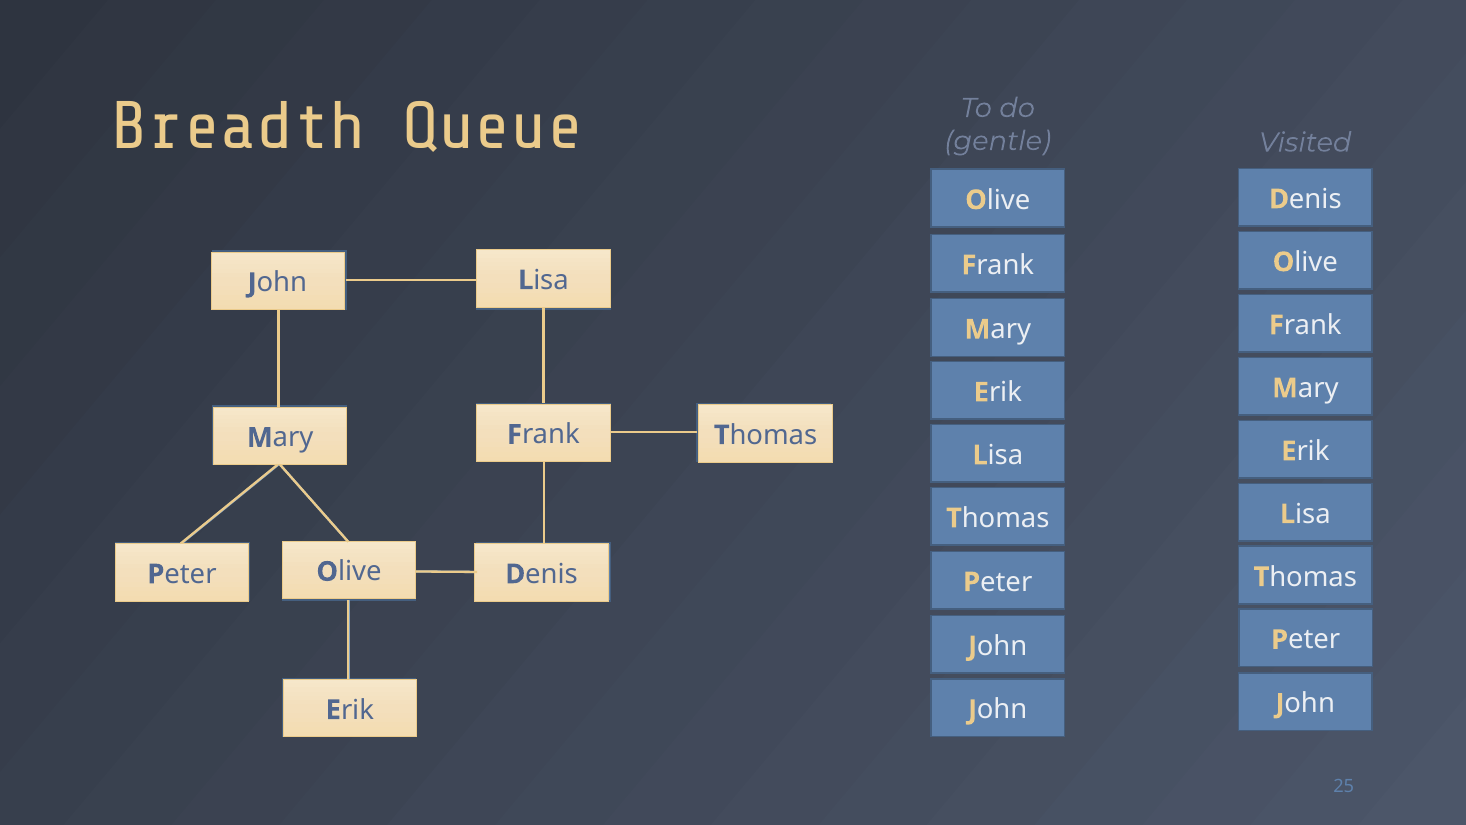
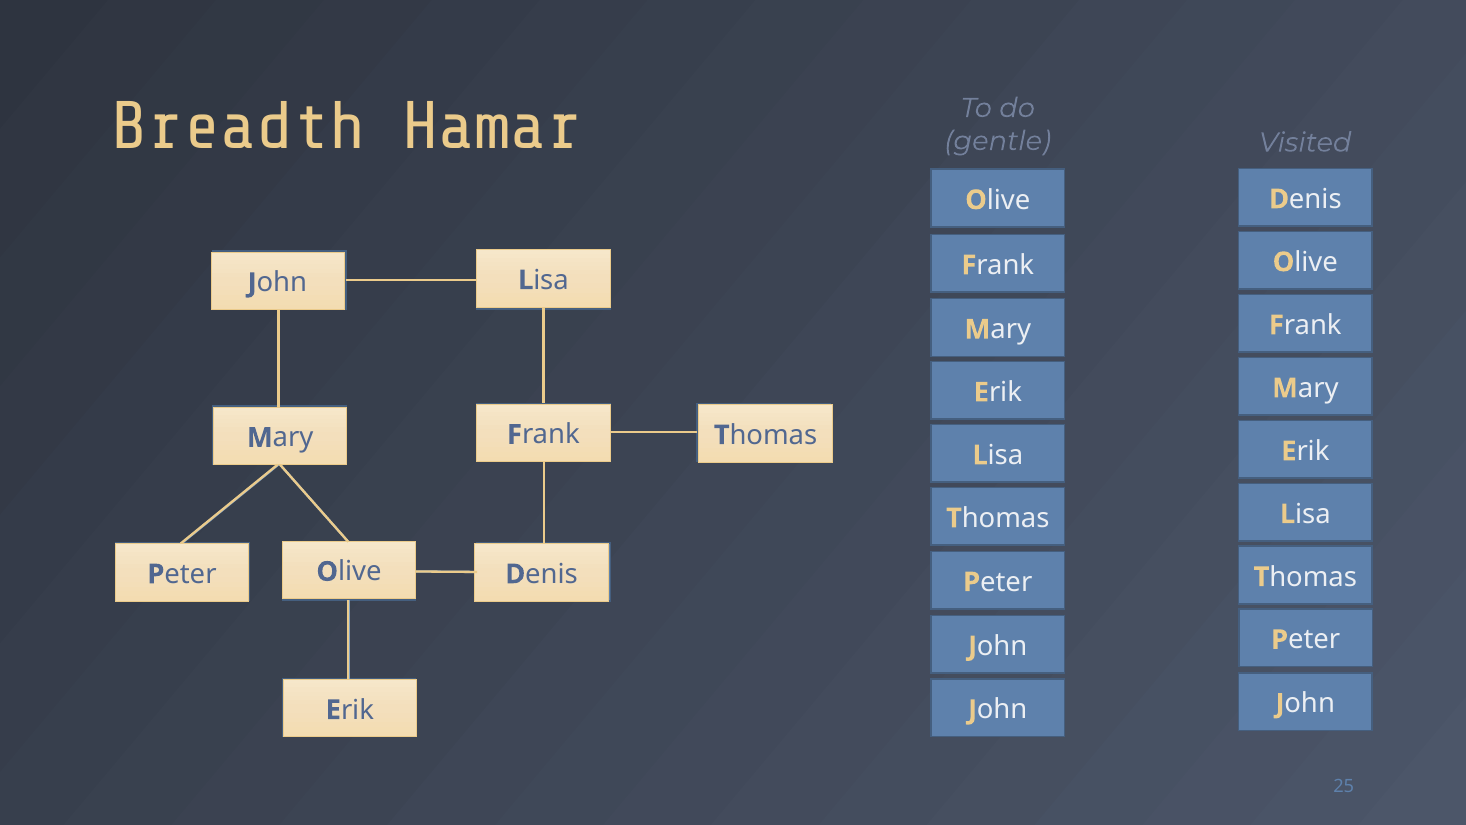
Queue: Queue -> Hamar
